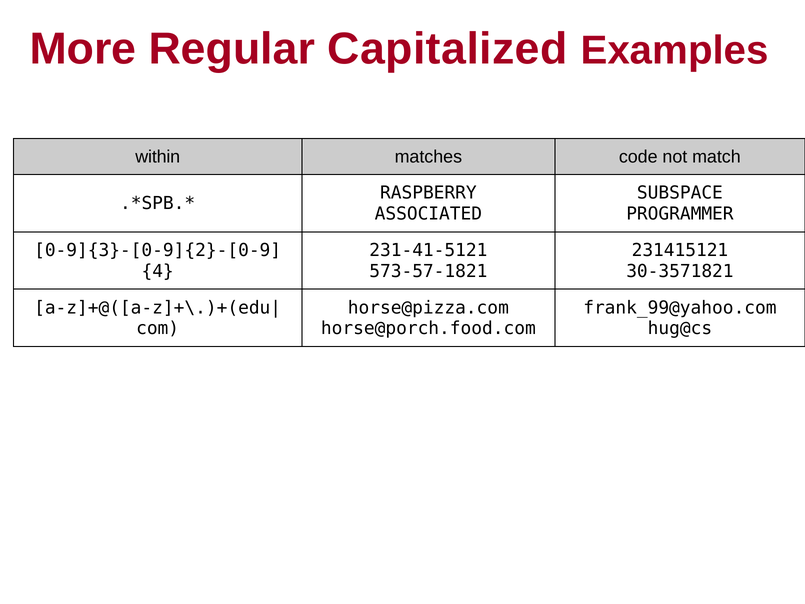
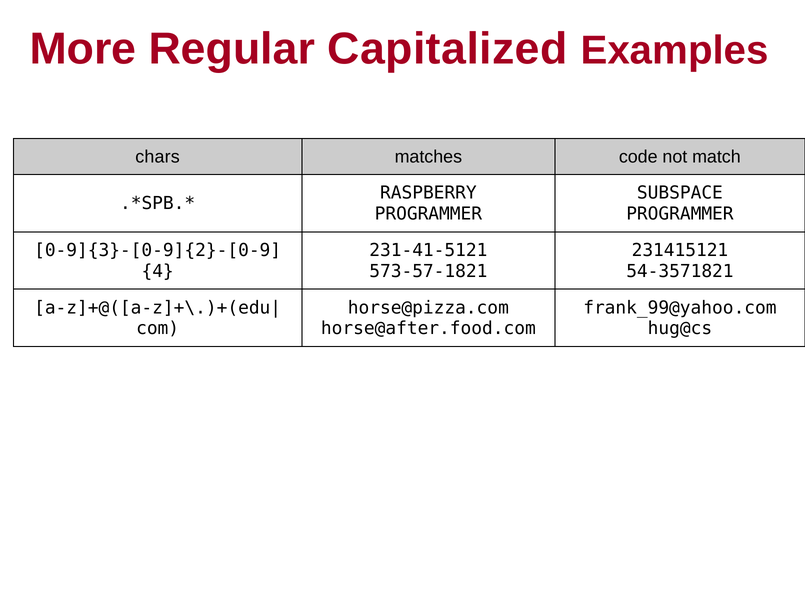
within: within -> chars
ASSOCIATED at (428, 214): ASSOCIATED -> PROGRAMMER
30-3571821: 30-3571821 -> 54-3571821
horse@porch.food.com: horse@porch.food.com -> horse@after.food.com
